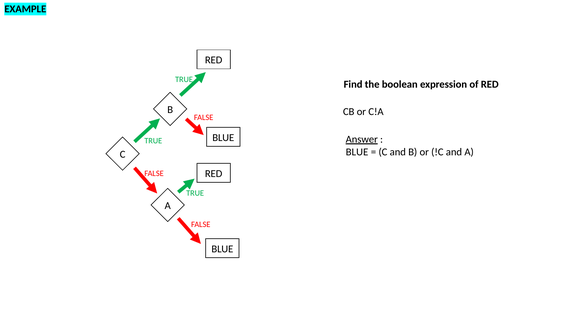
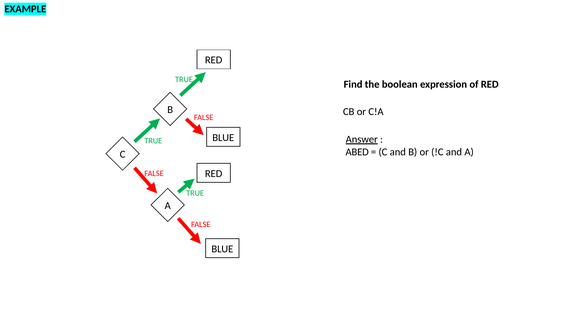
BLUE at (357, 152): BLUE -> ABED
